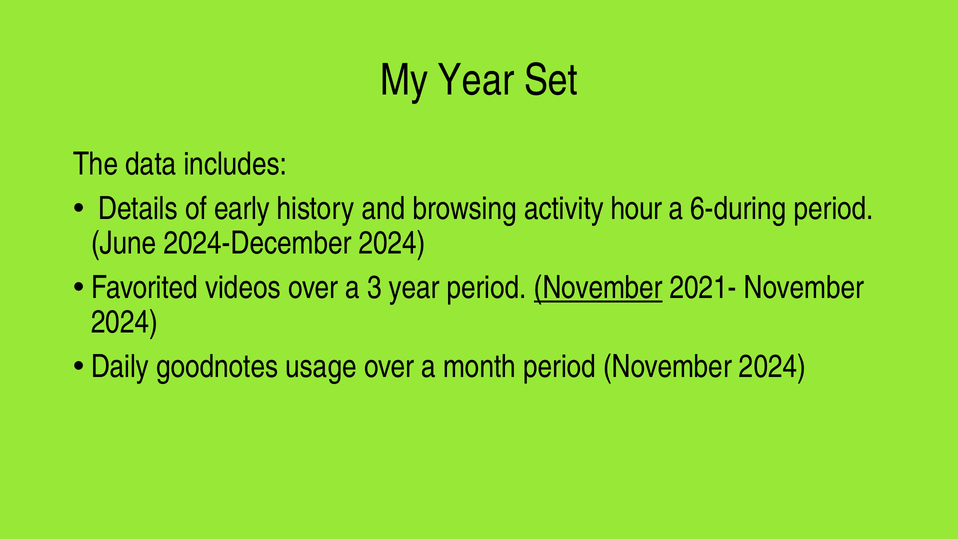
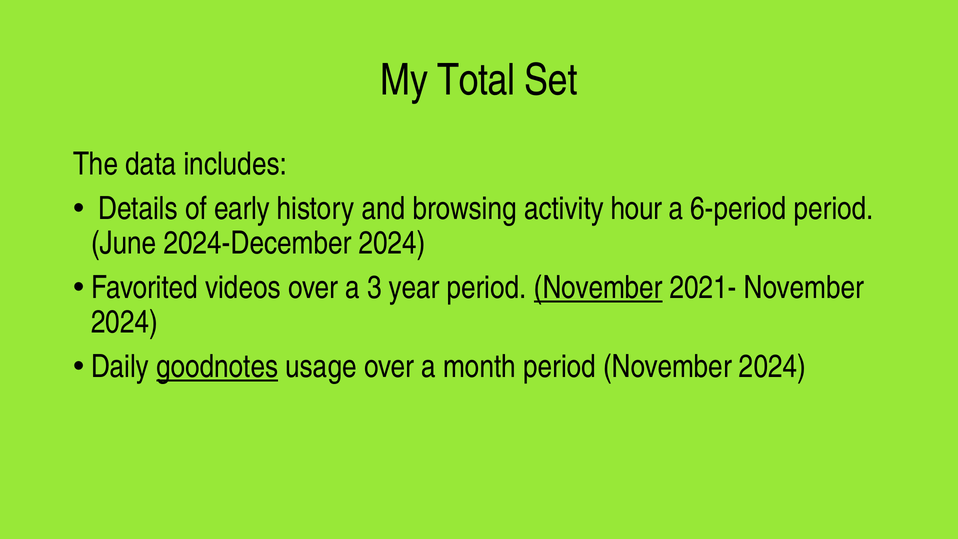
My Year: Year -> Total
6-during: 6-during -> 6-period
goodnotes underline: none -> present
